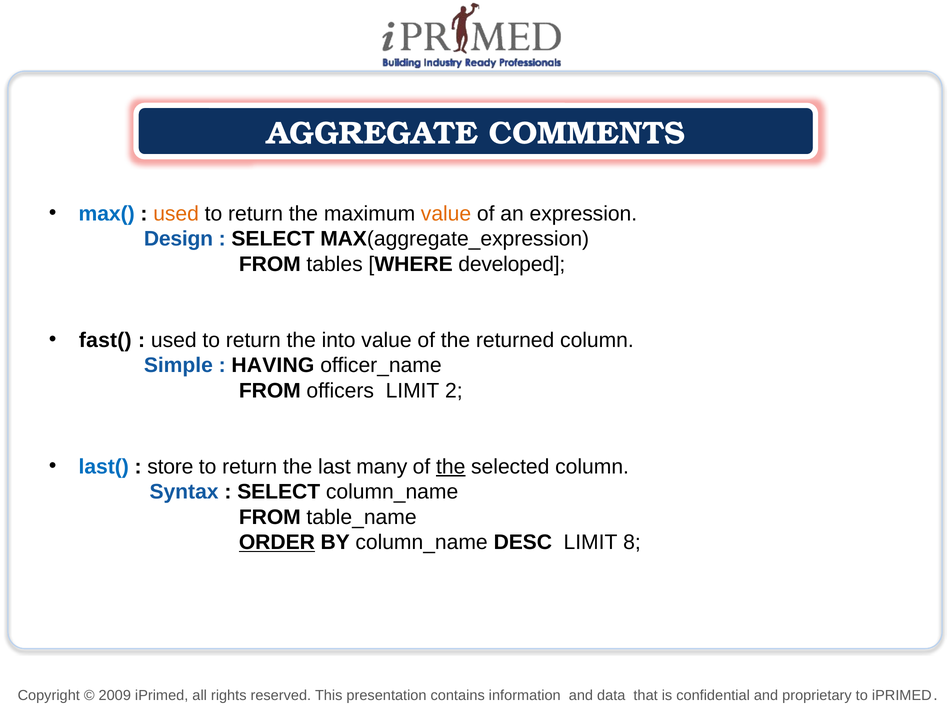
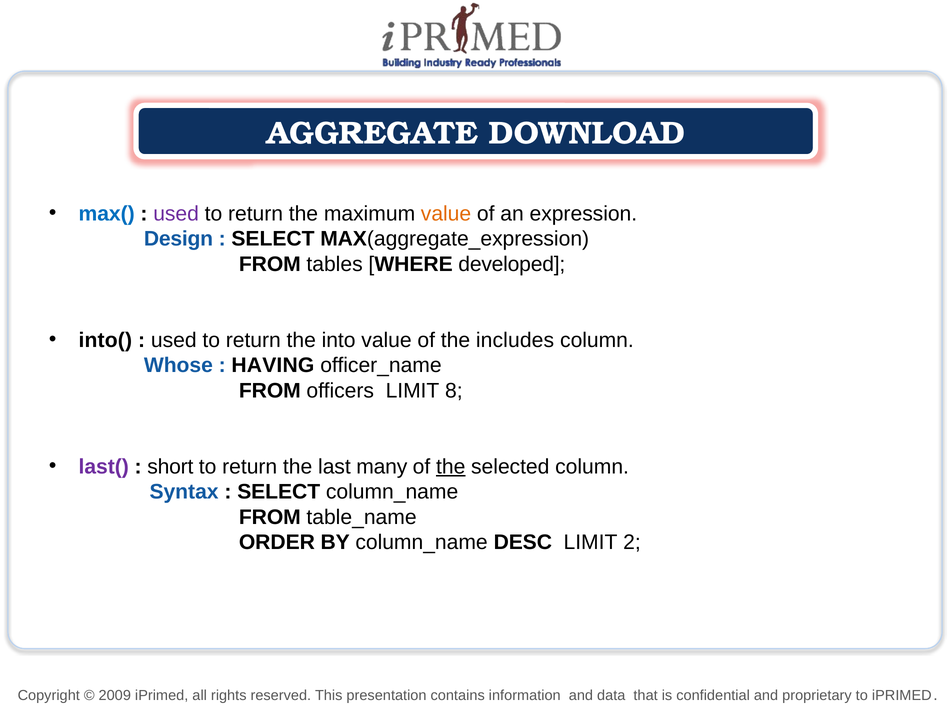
COMMENTS: COMMENTS -> DOWNLOAD
used at (176, 214) colour: orange -> purple
fast(: fast( -> into(
returned: returned -> includes
Simple: Simple -> Whose
2: 2 -> 8
last( colour: blue -> purple
store: store -> short
ORDER underline: present -> none
8: 8 -> 2
